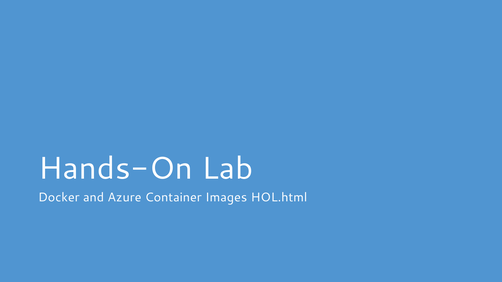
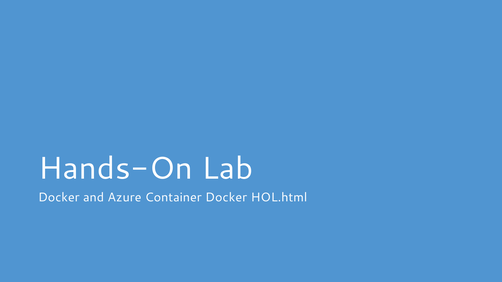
Container Images: Images -> Docker
